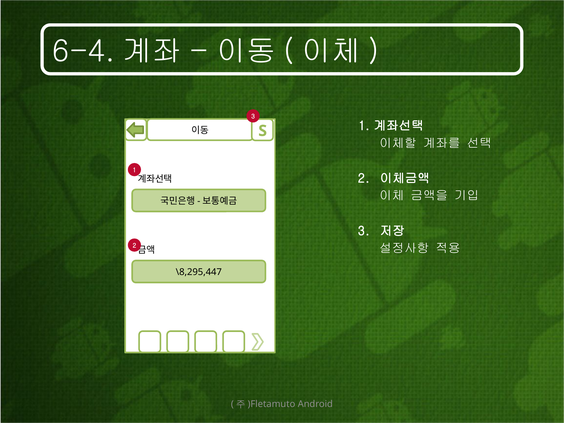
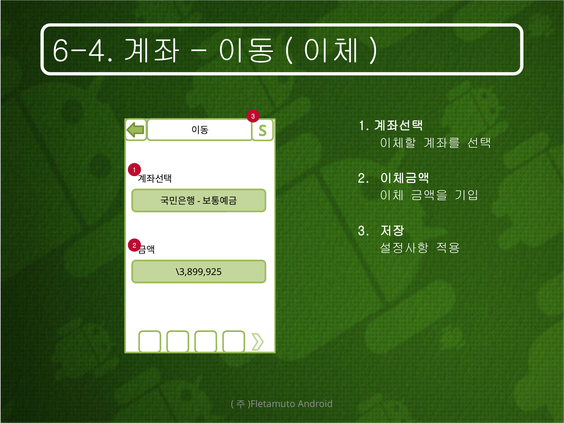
\8,295,447: \8,295,447 -> \3,899,925
